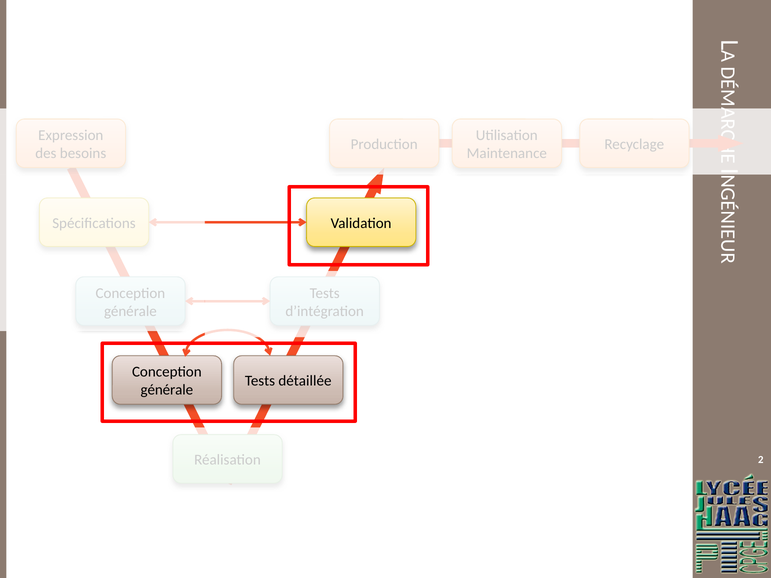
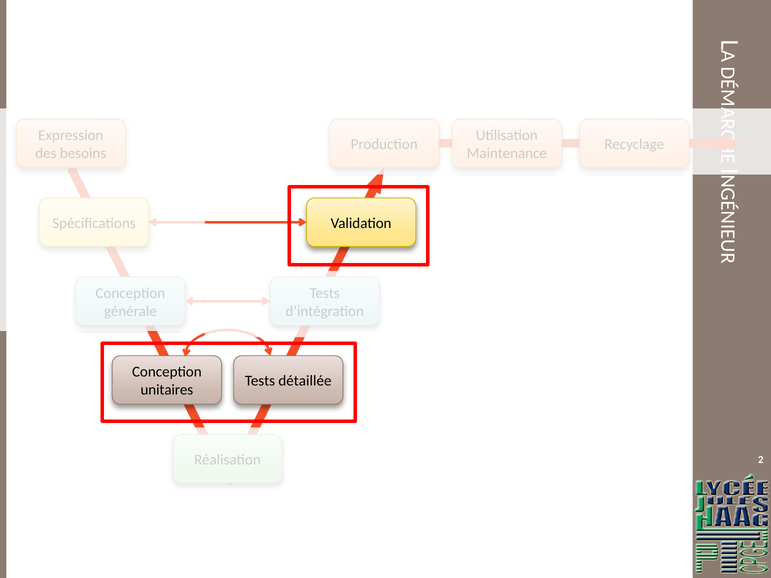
générale at (167, 390): générale -> unitaires
